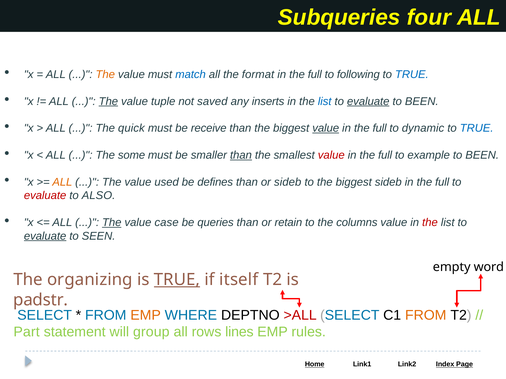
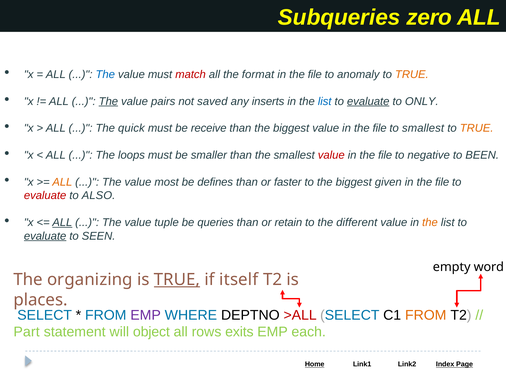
four: four -> zero
The at (105, 74) colour: orange -> blue
match colour: blue -> red
full at (315, 74): full -> file
following: following -> anomaly
TRUE at (412, 74) colour: blue -> orange
tuple: tuple -> pairs
BEEN at (422, 101): BEEN -> ONLY
value at (326, 128) underline: present -> none
full at (380, 128): full -> file
to dynamic: dynamic -> smallest
TRUE at (477, 128) colour: blue -> orange
some: some -> loops
than at (241, 155) underline: present -> none
full at (385, 155): full -> file
example: example -> negative
used: used -> most
or sideb: sideb -> faster
biggest sideb: sideb -> given
full at (442, 182): full -> file
ALL at (62, 223) underline: none -> present
The at (112, 223) underline: present -> none
case: case -> tuple
columns: columns -> different
the at (430, 223) colour: red -> orange
padstr: padstr -> places
EMP at (146, 315) colour: orange -> purple
group: group -> object
lines: lines -> exits
rules: rules -> each
